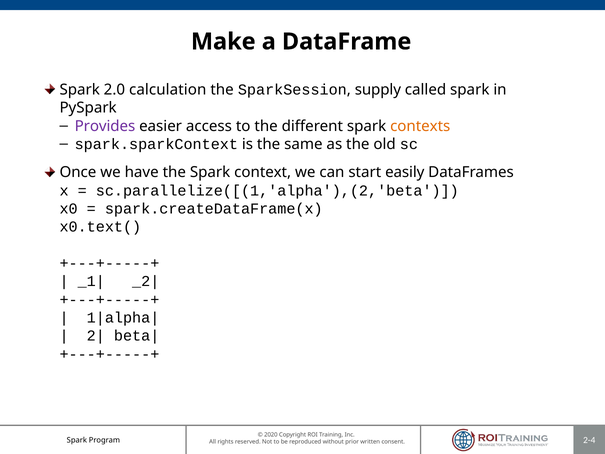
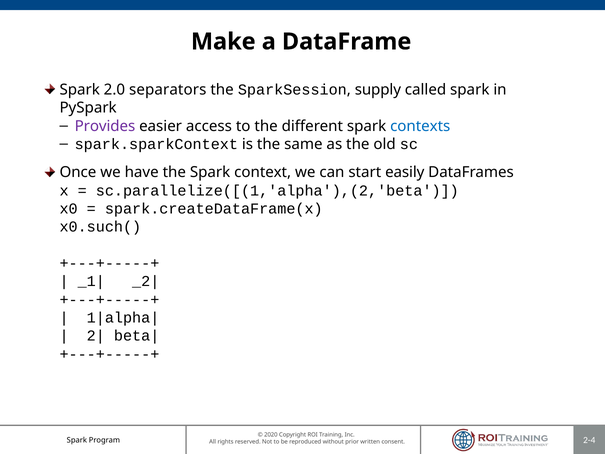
calculation: calculation -> separators
contexts colour: orange -> blue
x0.text(: x0.text( -> x0.such(
